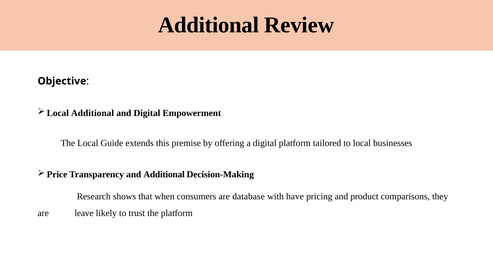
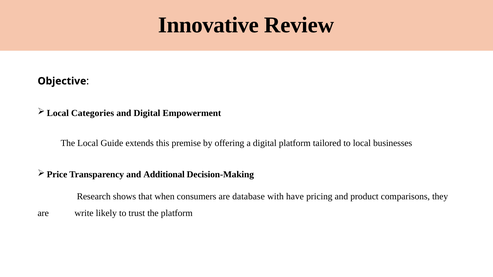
Additional at (209, 25): Additional -> Innovative
Additional at (93, 113): Additional -> Categories
leave: leave -> write
